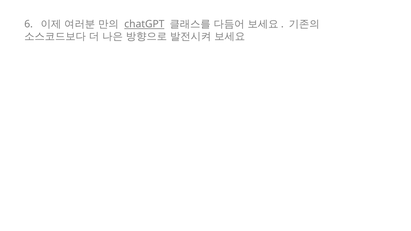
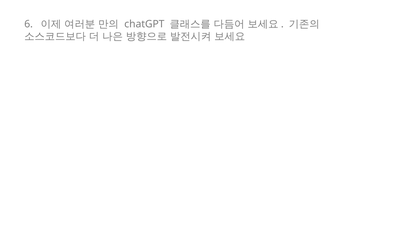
chatGPT underline: present -> none
